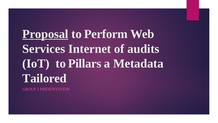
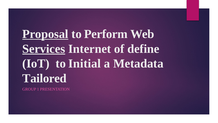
Services underline: none -> present
audits: audits -> define
Pillars: Pillars -> Initial
